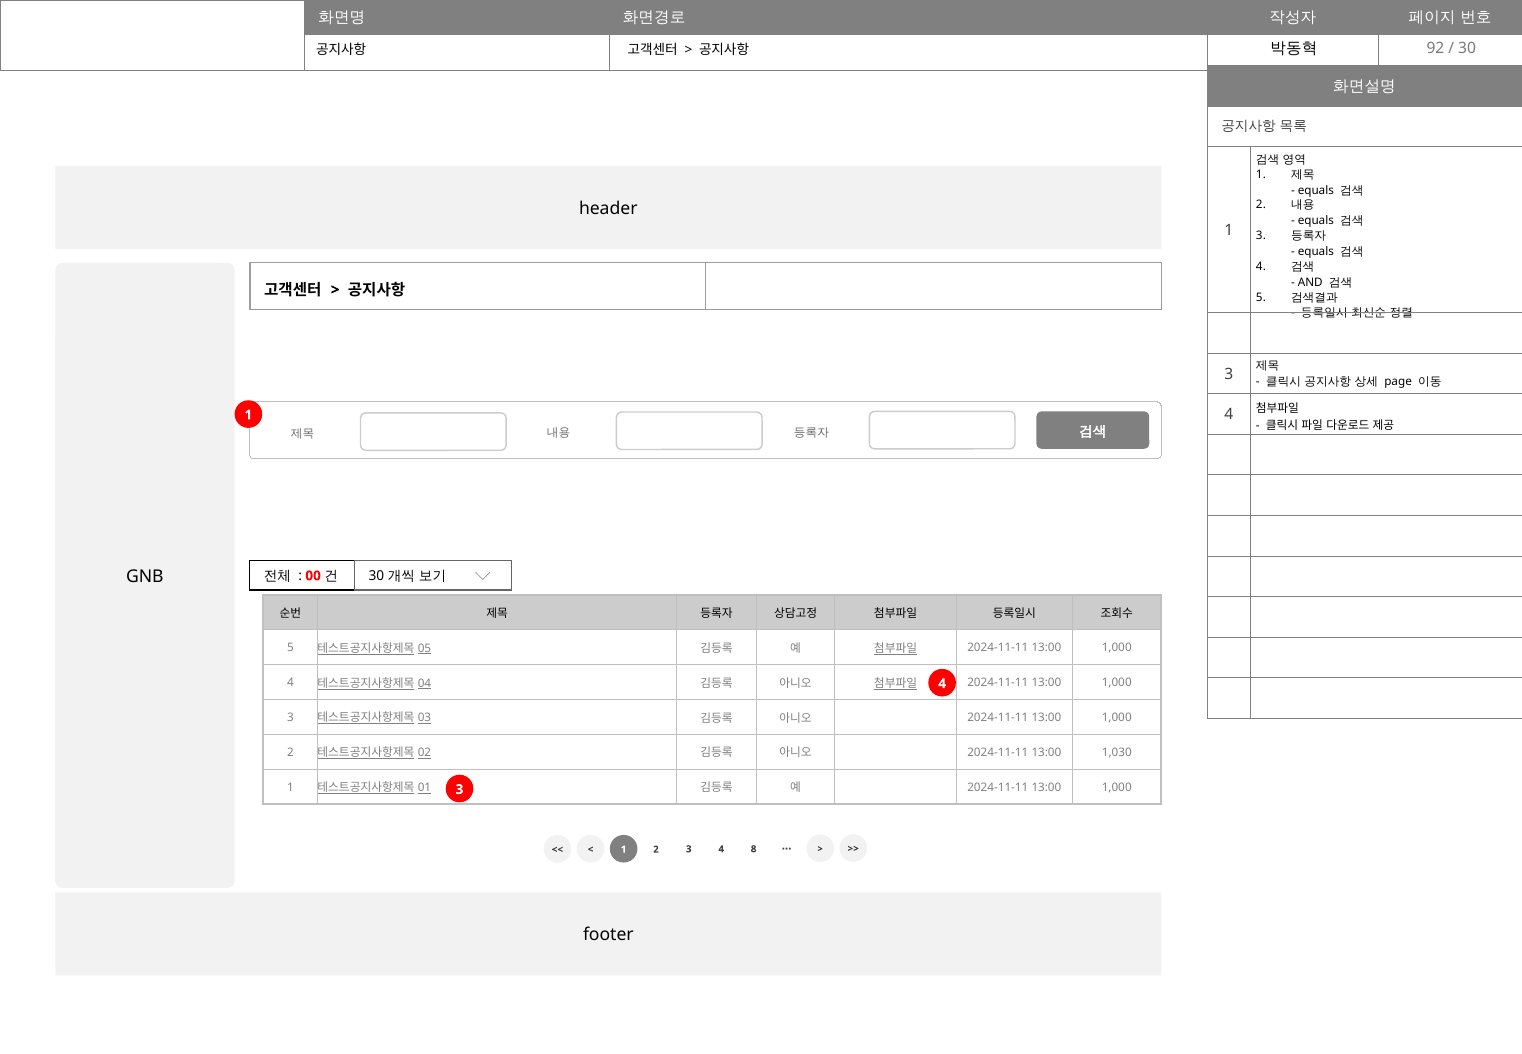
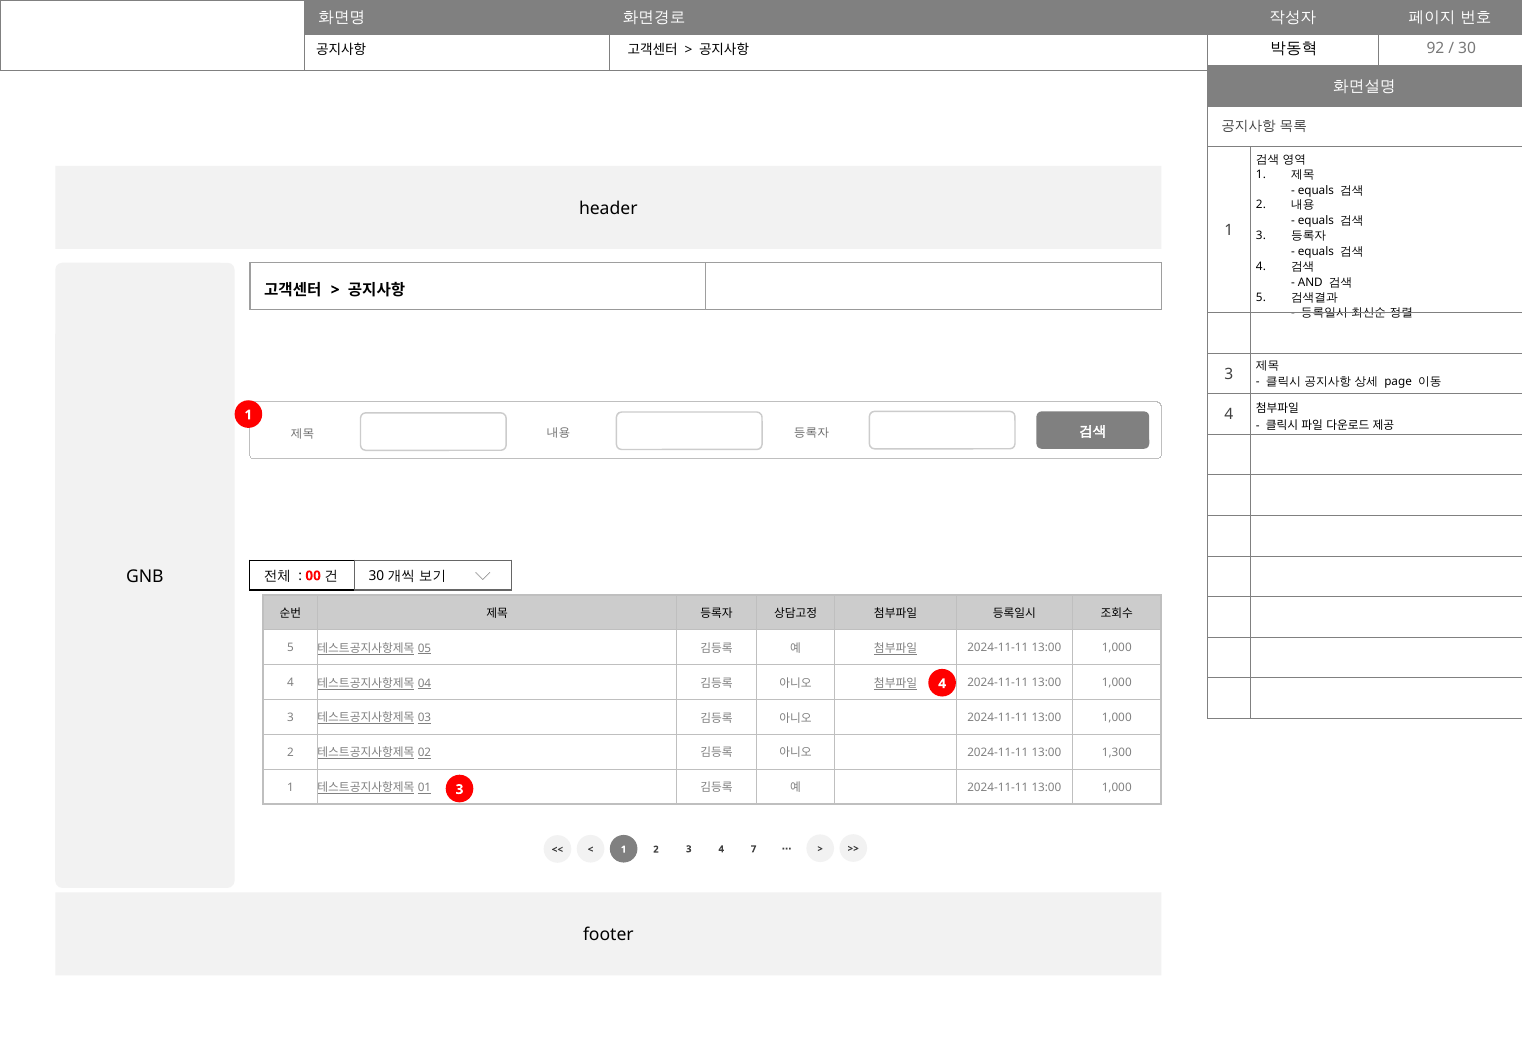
1,030: 1,030 -> 1,300
8: 8 -> 7
